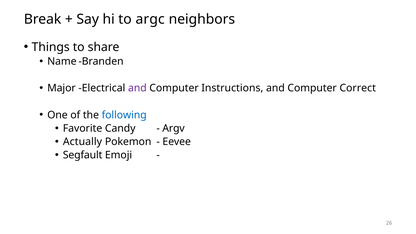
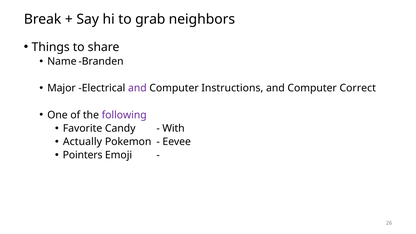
argc: argc -> grab
following colour: blue -> purple
Argv: Argv -> With
Segfault: Segfault -> Pointers
